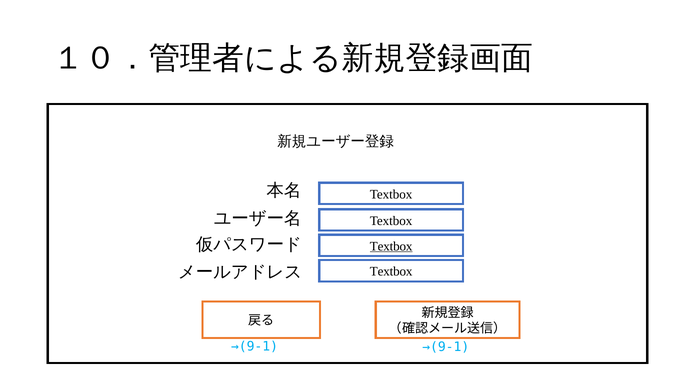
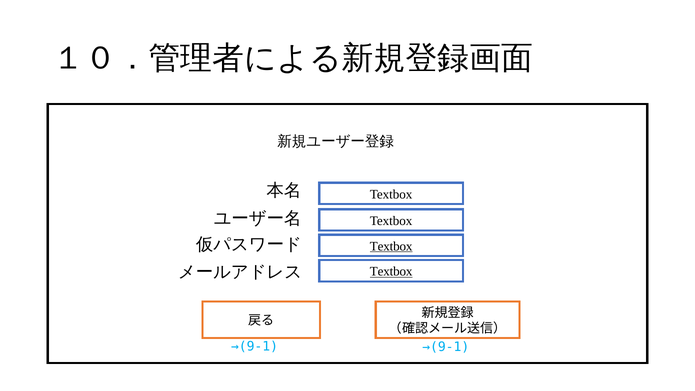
Textbox at (391, 272) underline: none -> present
